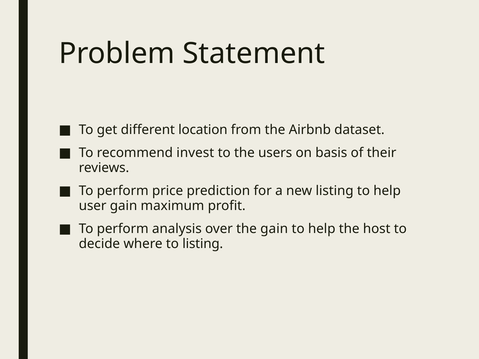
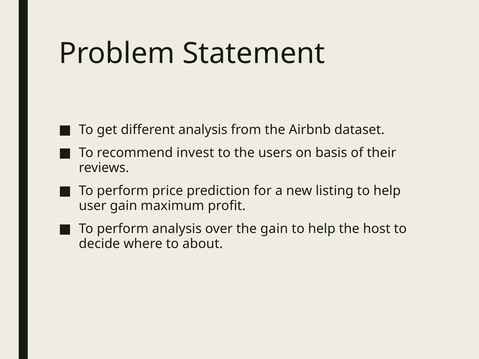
different location: location -> analysis
to listing: listing -> about
